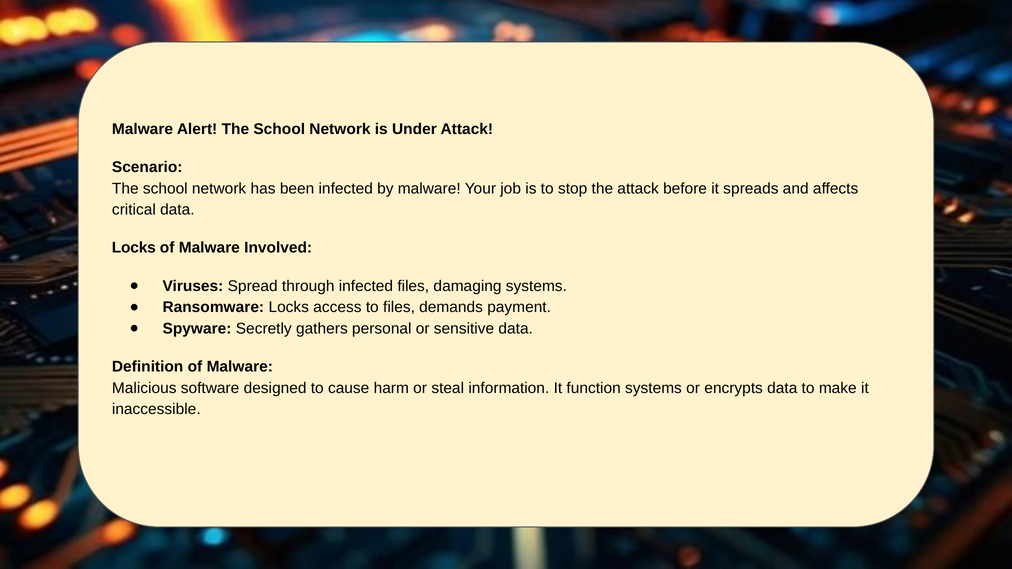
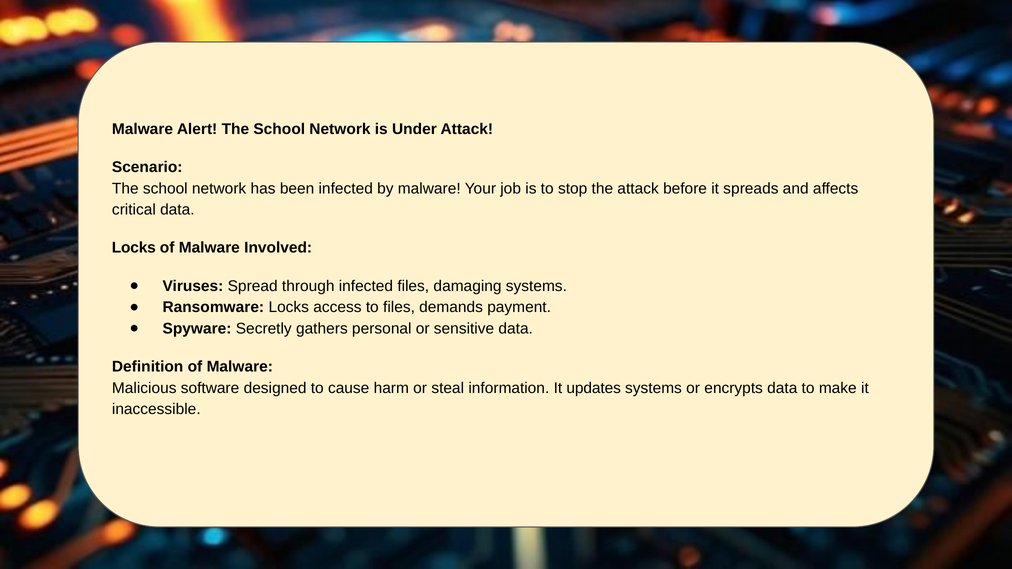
function: function -> updates
